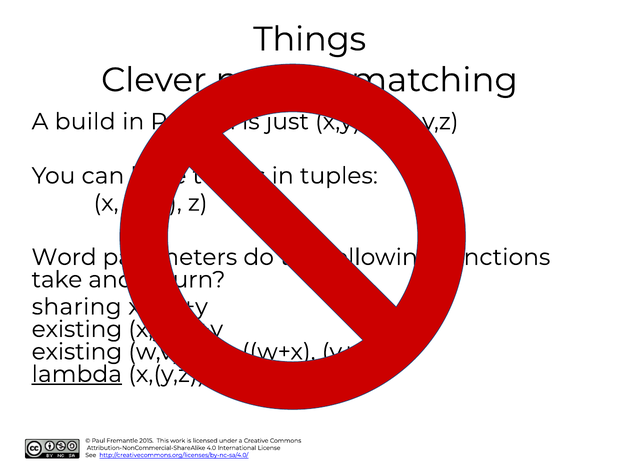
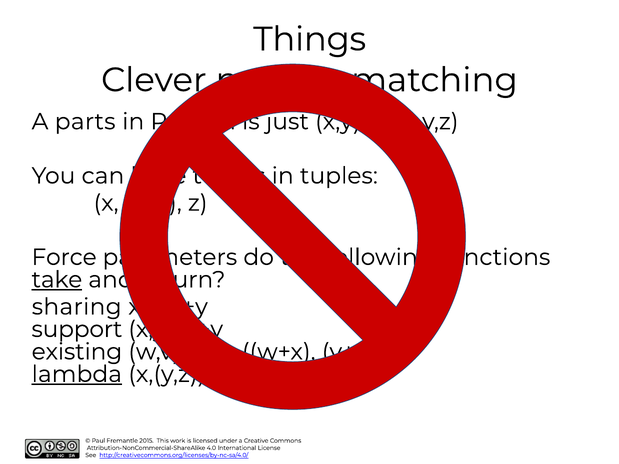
build: build -> parts
Word: Word -> Force
take underline: none -> present
existing at (77, 329): existing -> support
